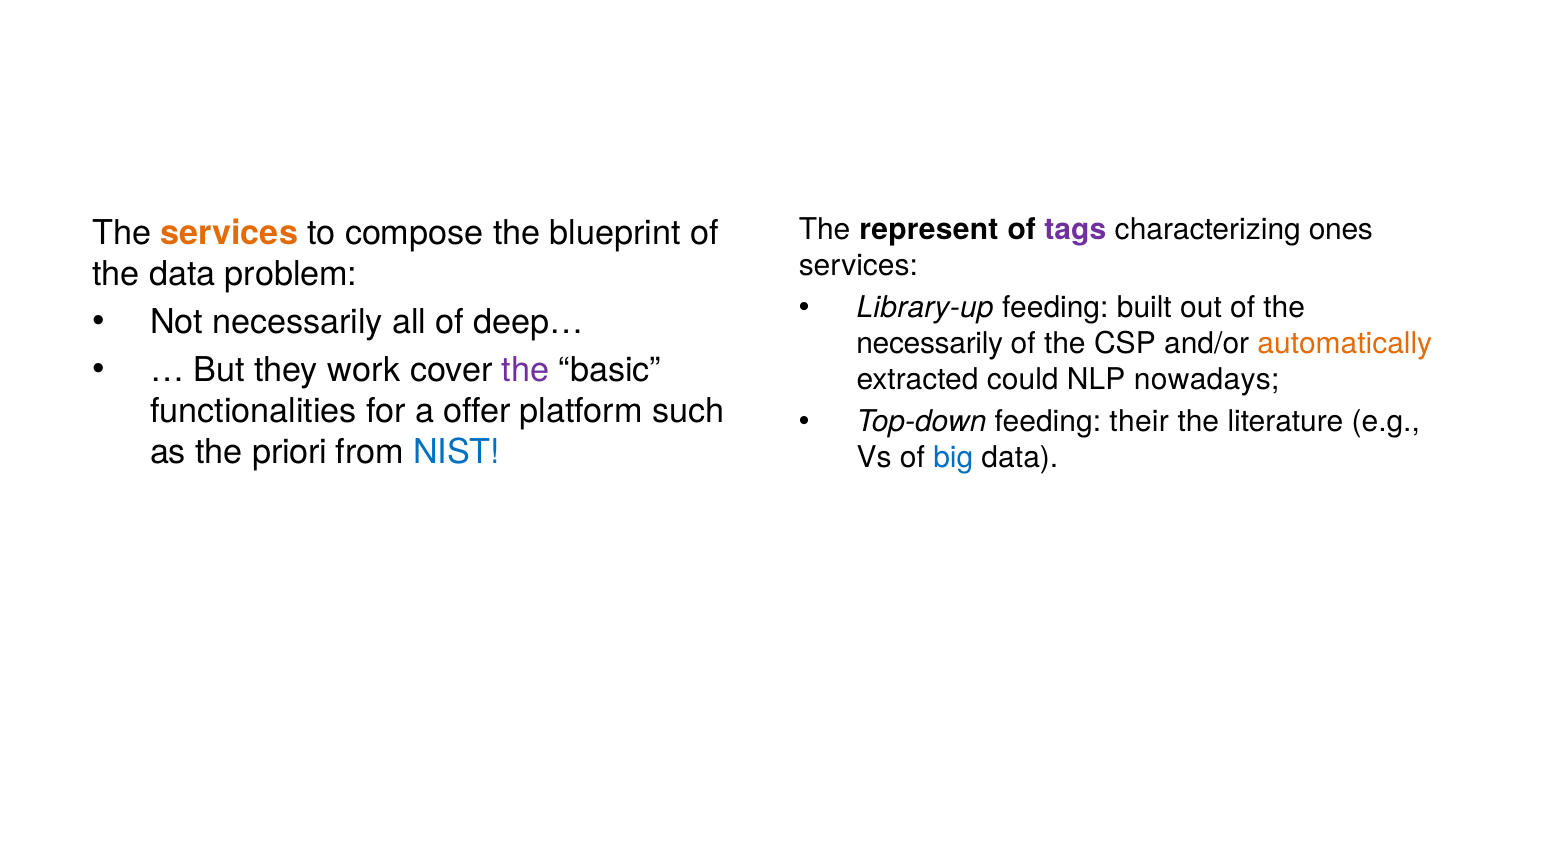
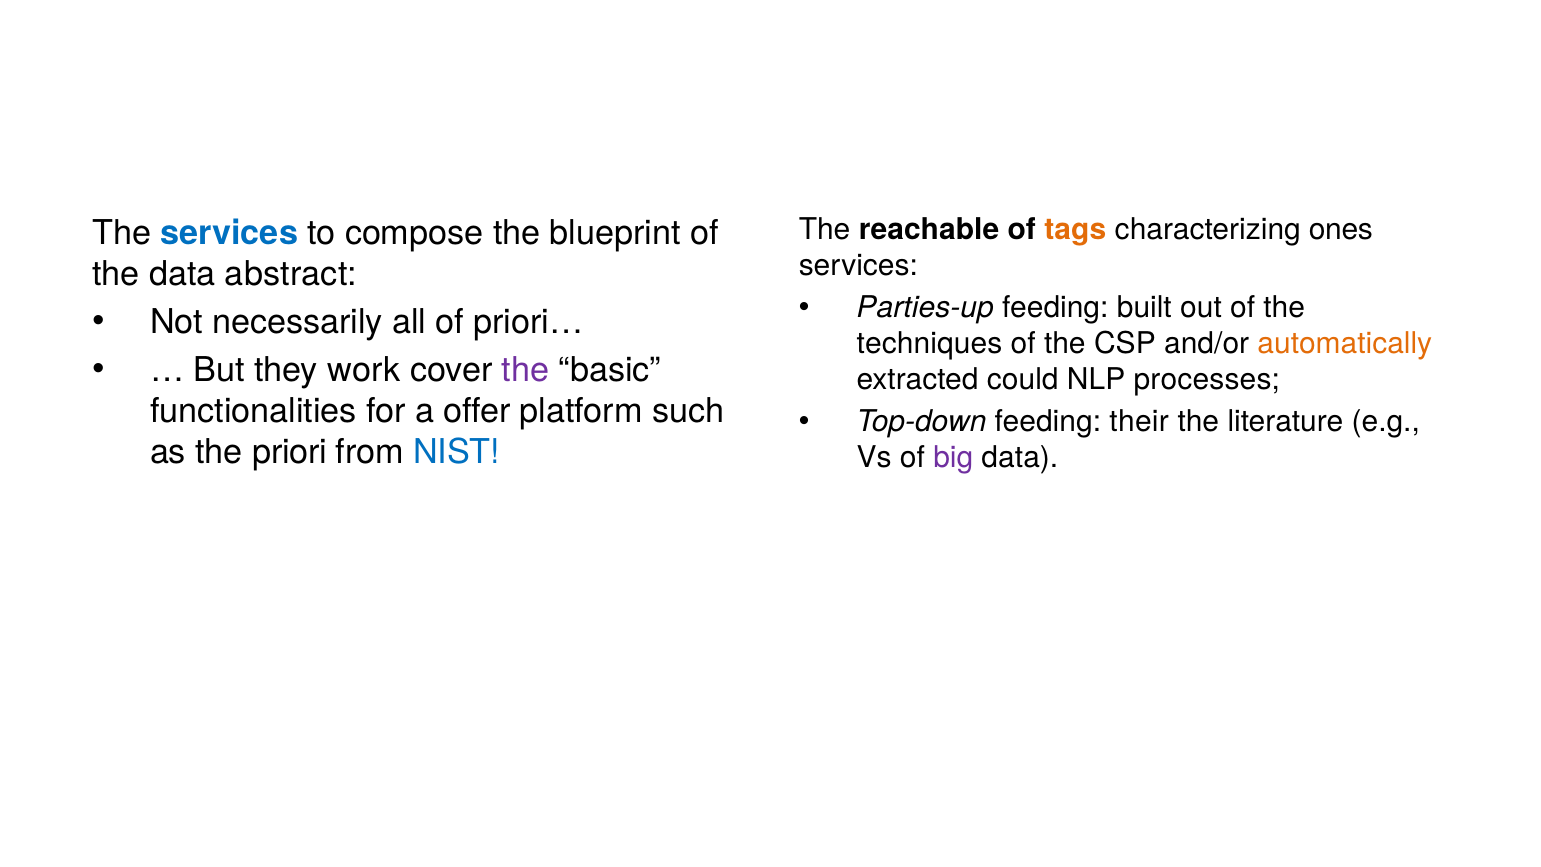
represent: represent -> reachable
tags colour: purple -> orange
services at (229, 233) colour: orange -> blue
problem: problem -> abstract
Library-up: Library-up -> Parties-up
deep…: deep… -> priori…
necessarily at (930, 344): necessarily -> techniques
nowadays: nowadays -> processes
big colour: blue -> purple
